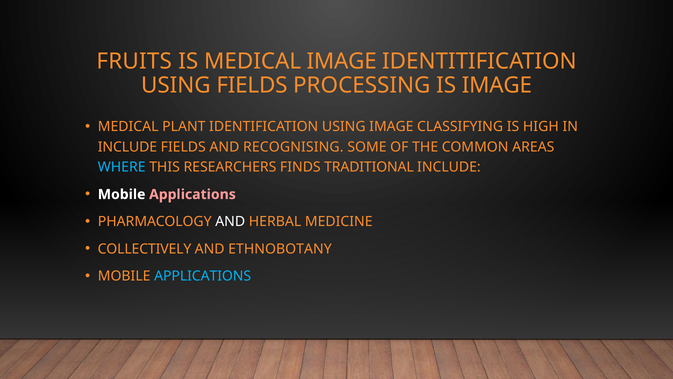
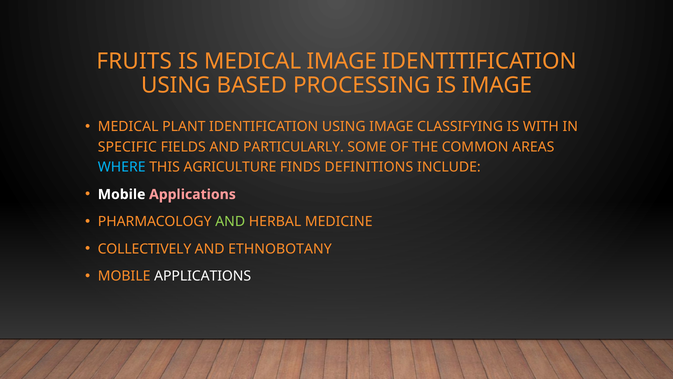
USING FIELDS: FIELDS -> BASED
HIGH: HIGH -> WITH
INCLUDE at (127, 147): INCLUDE -> SPECIFIC
RECOGNISING: RECOGNISING -> PARTICULARLY
RESEARCHERS: RESEARCHERS -> AGRICULTURE
TRADITIONAL: TRADITIONAL -> DEFINITIONS
AND at (230, 221) colour: white -> light green
APPLICATIONS at (203, 276) colour: light blue -> white
